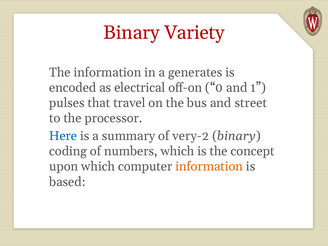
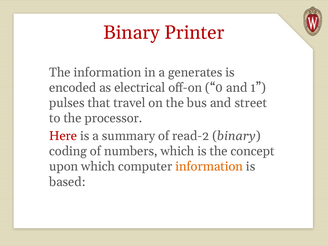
Variety: Variety -> Printer
Here colour: blue -> red
very-2: very-2 -> read-2
